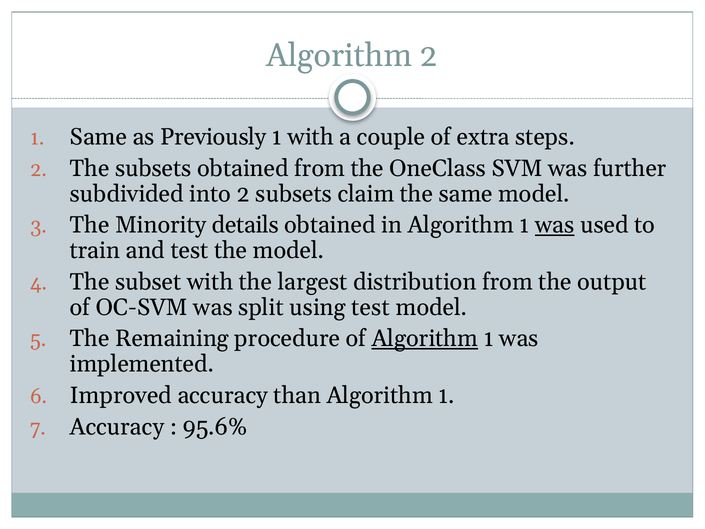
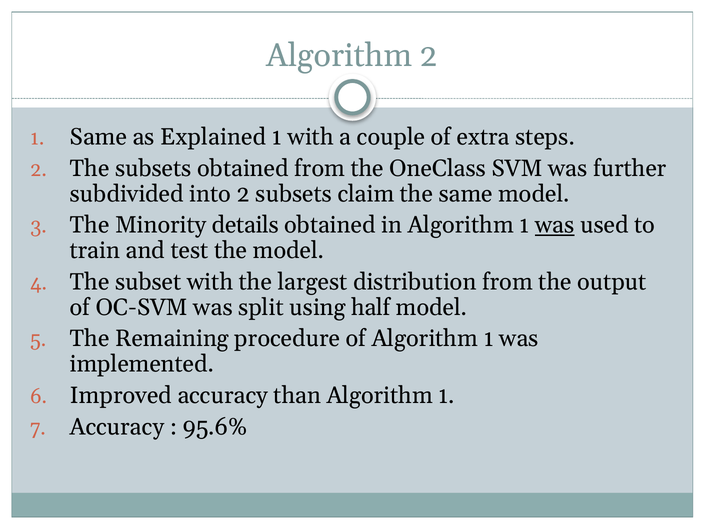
Previously: Previously -> Explained
using test: test -> half
Algorithm at (425, 339) underline: present -> none
